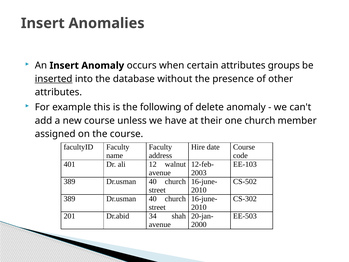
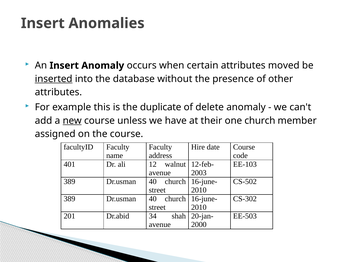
groups: groups -> moved
following: following -> duplicate
new underline: none -> present
